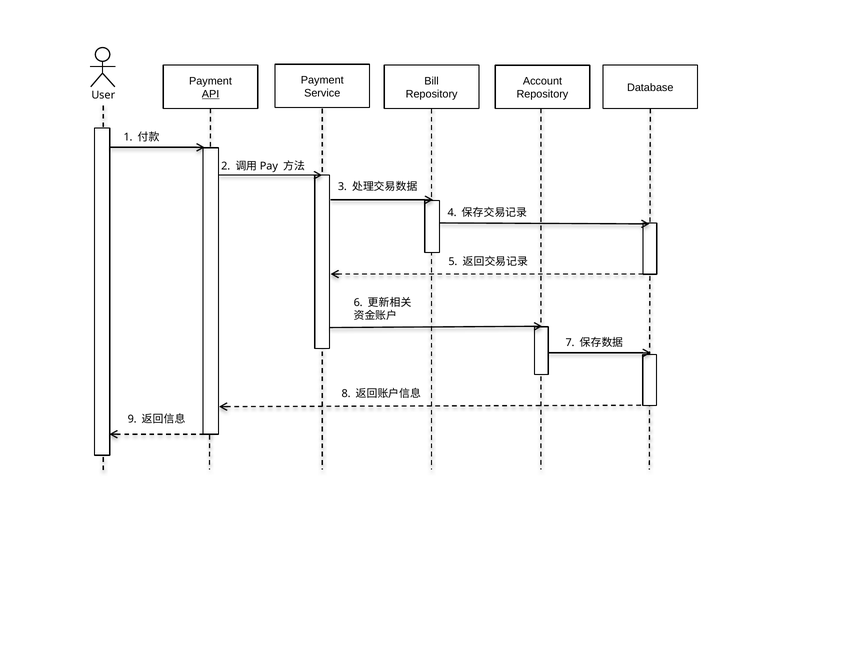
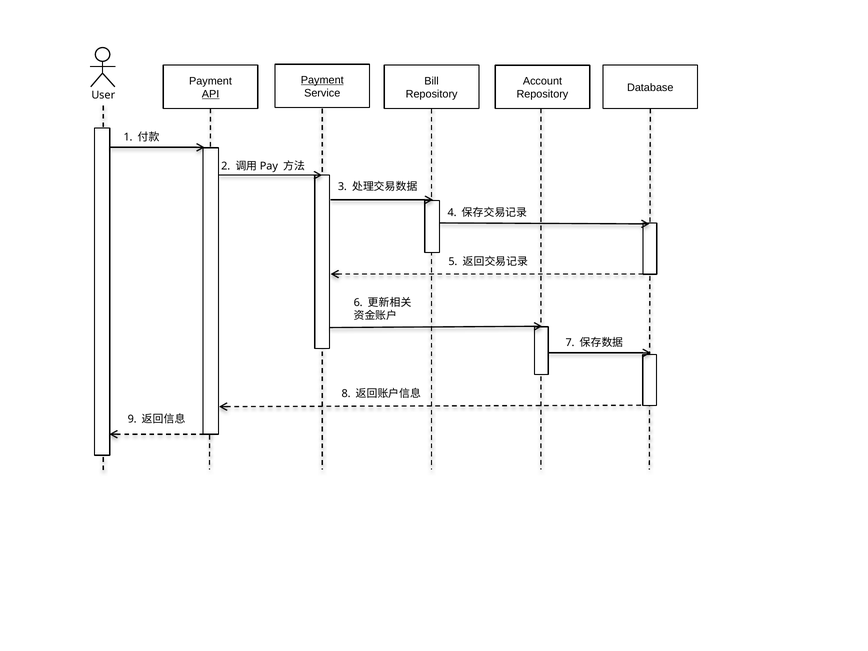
Payment at (322, 80) underline: none -> present
